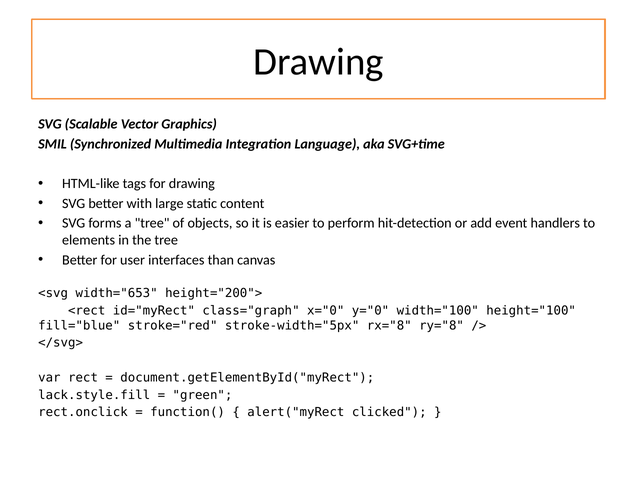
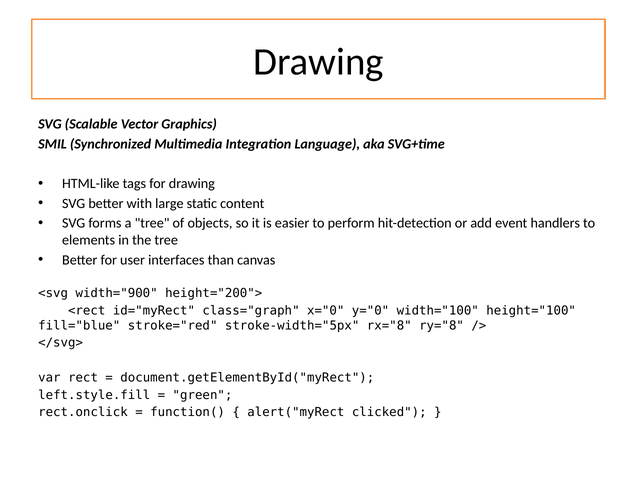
width="653: width="653 -> width="900
lack.style.fill: lack.style.fill -> left.style.fill
